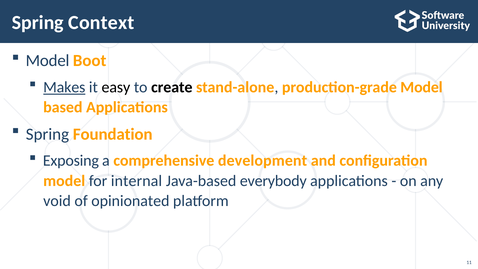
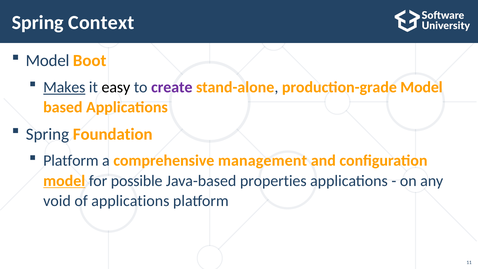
create colour: black -> purple
Exposing at (71, 161): Exposing -> Platform
development: development -> management
model at (64, 181) underline: none -> present
internal: internal -> possible
everybody: everybody -> properties
of opinionated: opinionated -> applications
